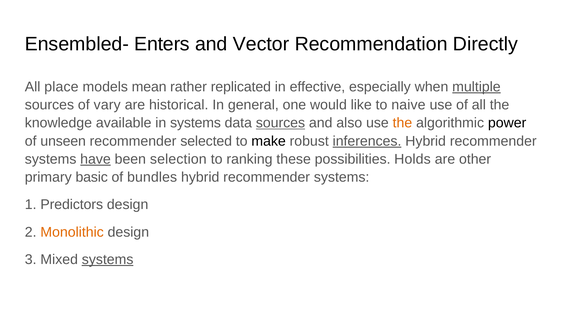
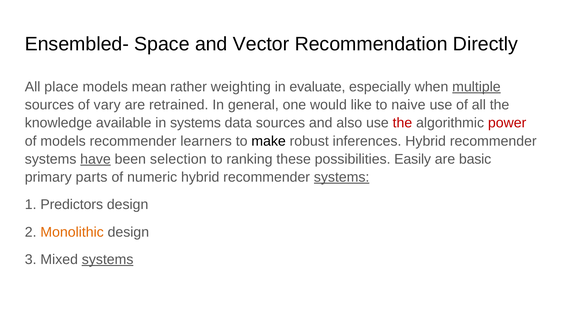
Enters: Enters -> Space
replicated: replicated -> weighting
effective: effective -> evaluate
historical: historical -> retrained
sources at (280, 123) underline: present -> none
the at (402, 123) colour: orange -> red
power colour: black -> red
of unseen: unseen -> models
selected: selected -> learners
inferences underline: present -> none
Holds: Holds -> Easily
other: other -> basic
basic: basic -> parts
bundles: bundles -> numeric
systems at (342, 178) underline: none -> present
